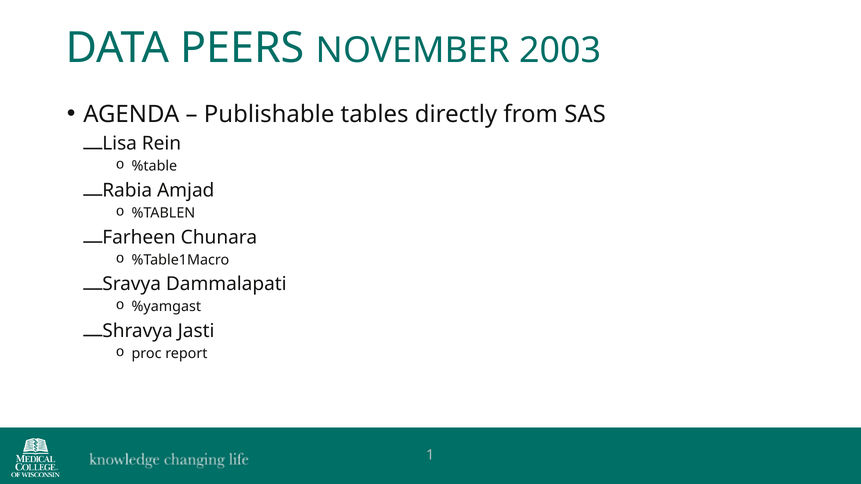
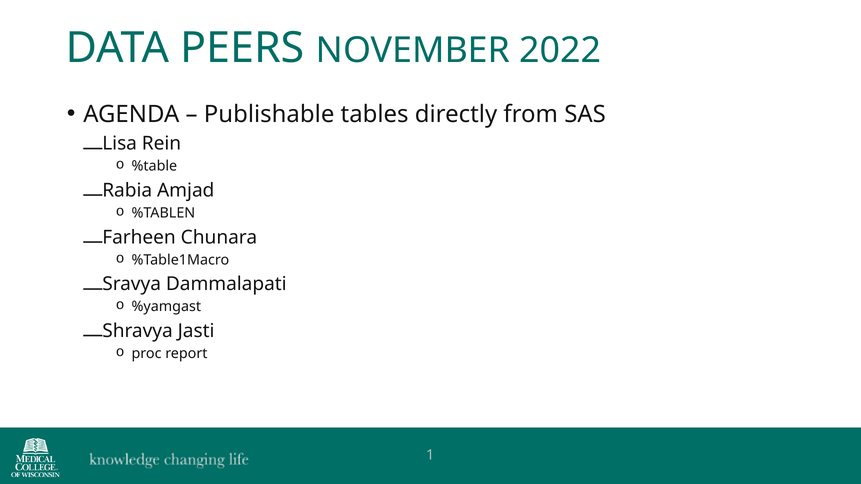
2003: 2003 -> 2022
